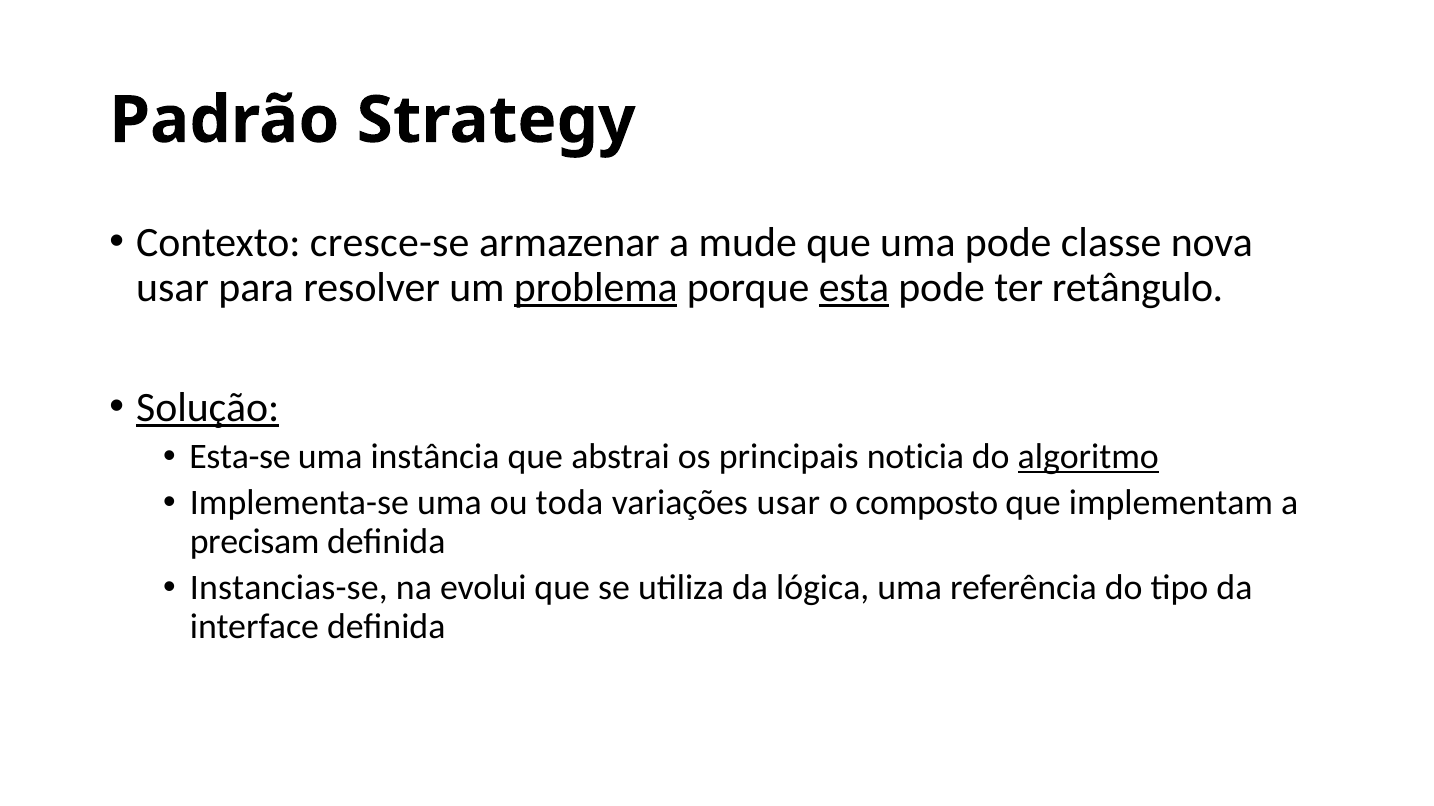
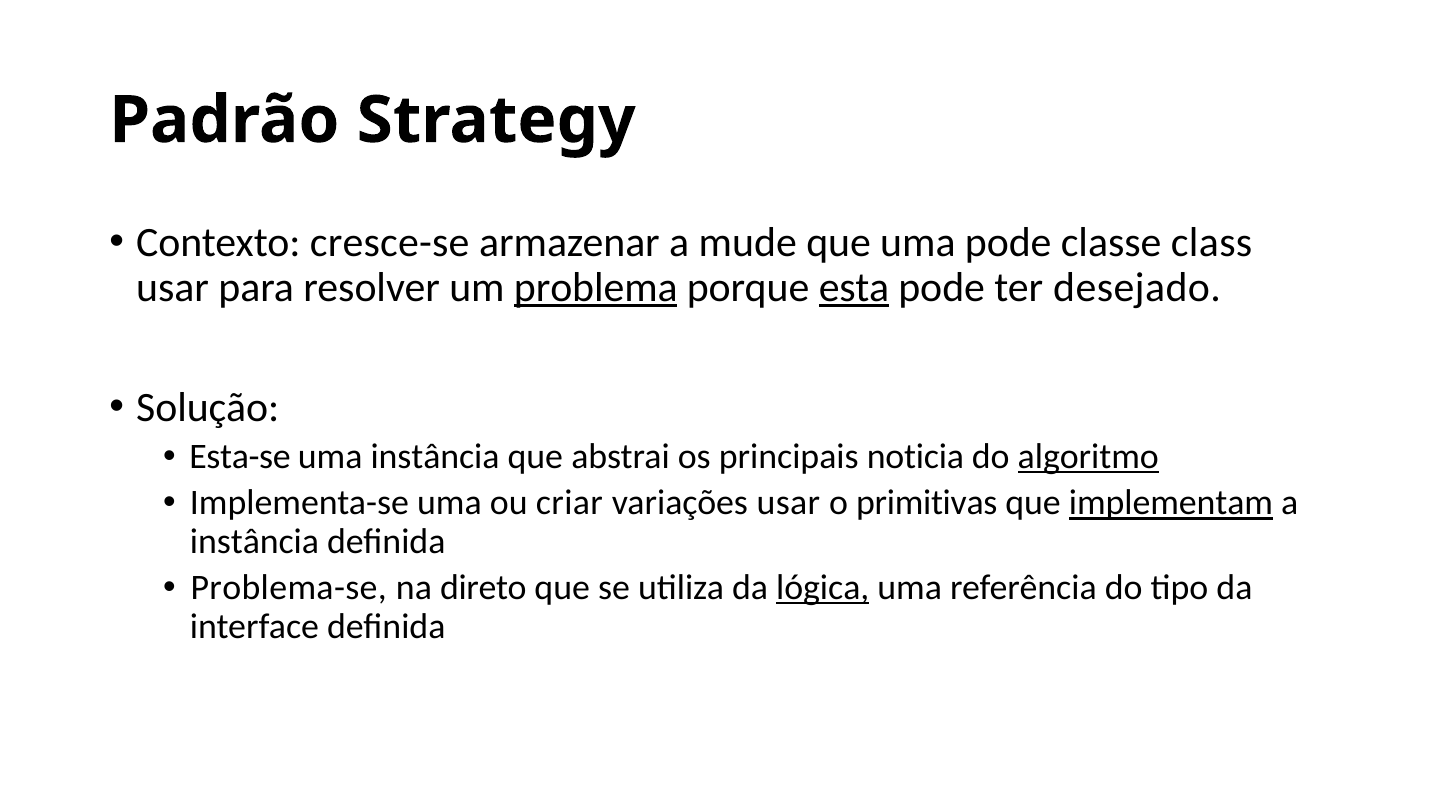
nova: nova -> class
retângulo: retângulo -> desejado
Solução underline: present -> none
toda: toda -> criar
composto: composto -> primitivas
implementam underline: none -> present
precisam at (255, 542): precisam -> instância
Instancias-se: Instancias-se -> Problema-se
evolui: evolui -> direto
lógica underline: none -> present
